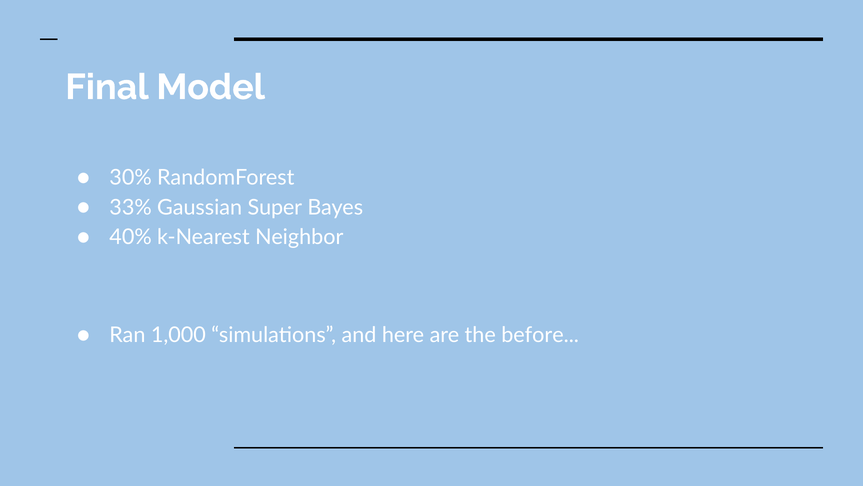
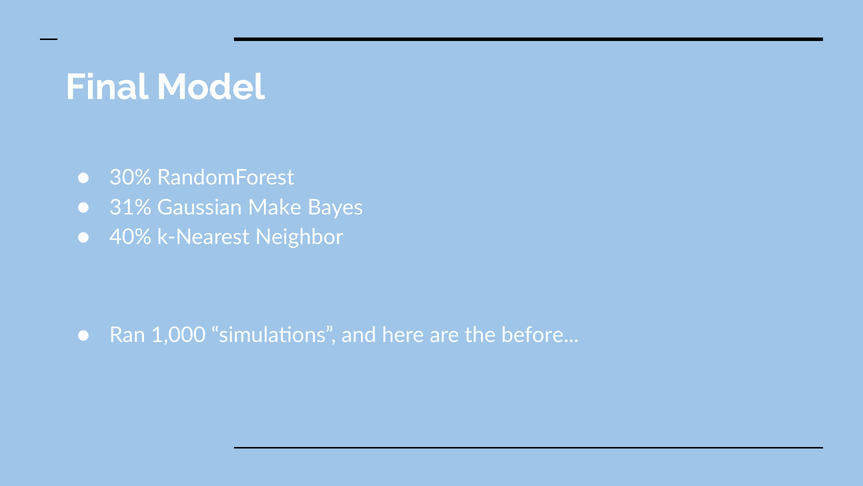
33%: 33% -> 31%
Super: Super -> Make
